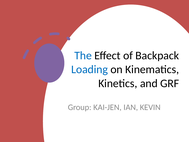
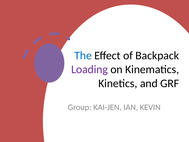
Loading colour: blue -> purple
